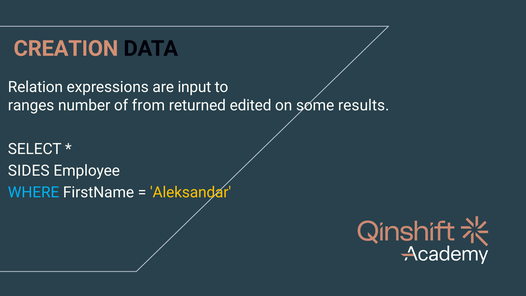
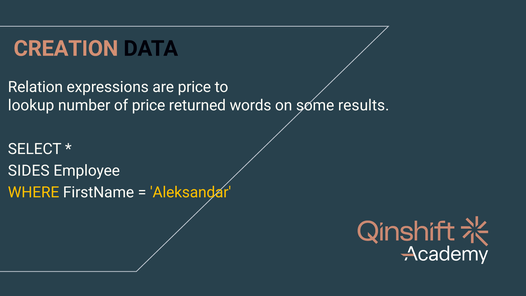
are input: input -> price
ranges: ranges -> lookup
of from: from -> price
edited: edited -> words
WHERE colour: light blue -> yellow
